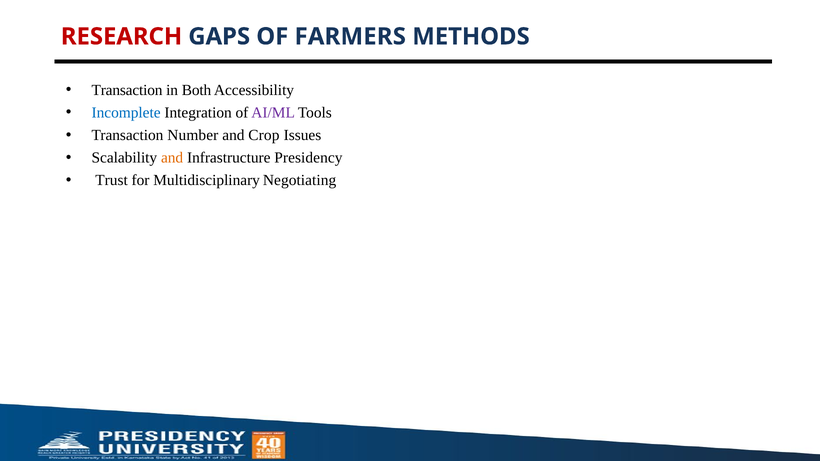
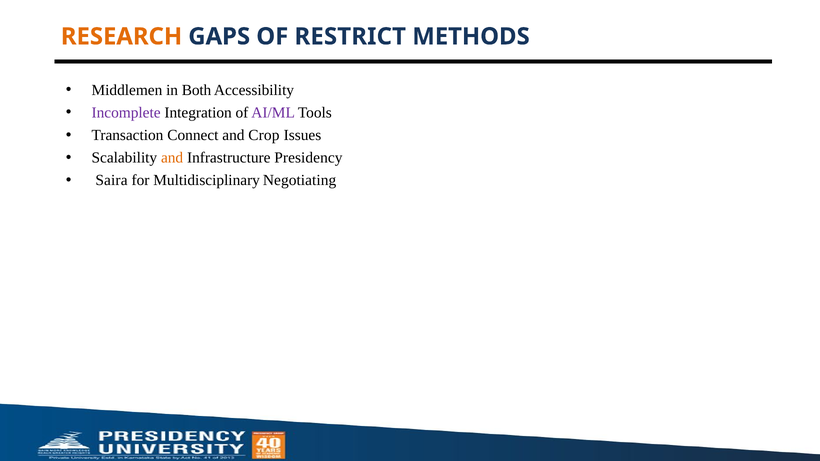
RESEARCH colour: red -> orange
FARMERS: FARMERS -> RESTRICT
Transaction at (127, 90): Transaction -> Middlemen
Incomplete colour: blue -> purple
Number: Number -> Connect
Trust: Trust -> Saira
